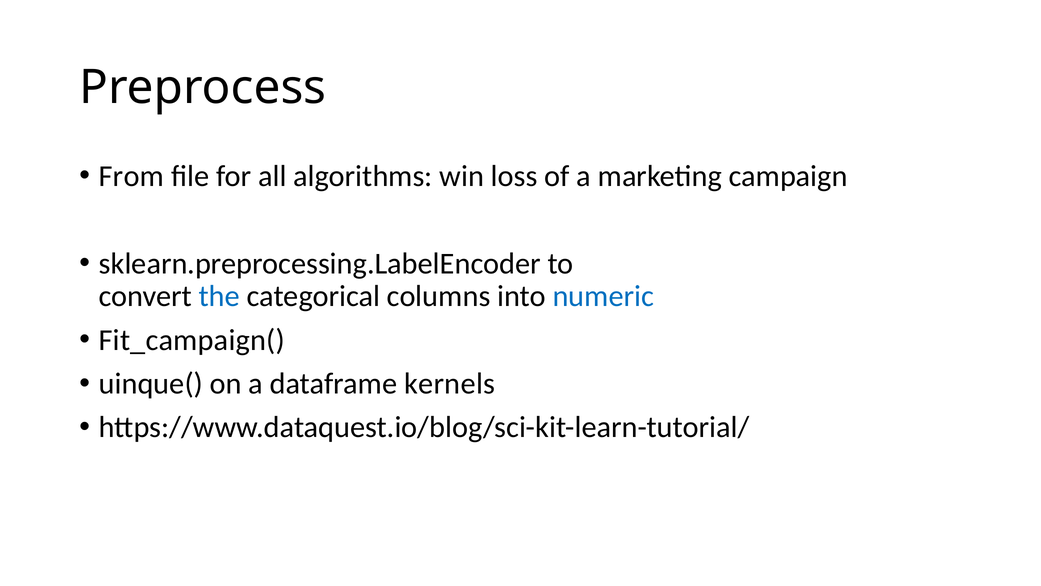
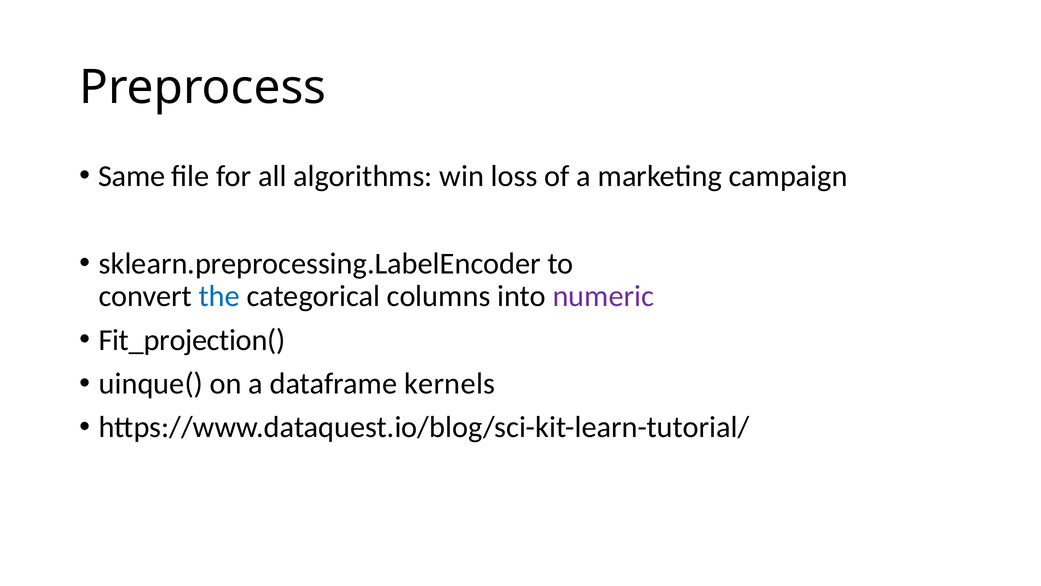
From: From -> Same
numeric colour: blue -> purple
Fit_campaign(: Fit_campaign( -> Fit_projection(
